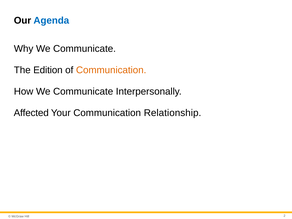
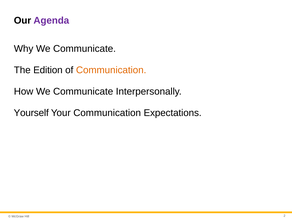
Agenda colour: blue -> purple
Affected: Affected -> Yourself
Relationship: Relationship -> Expectations
